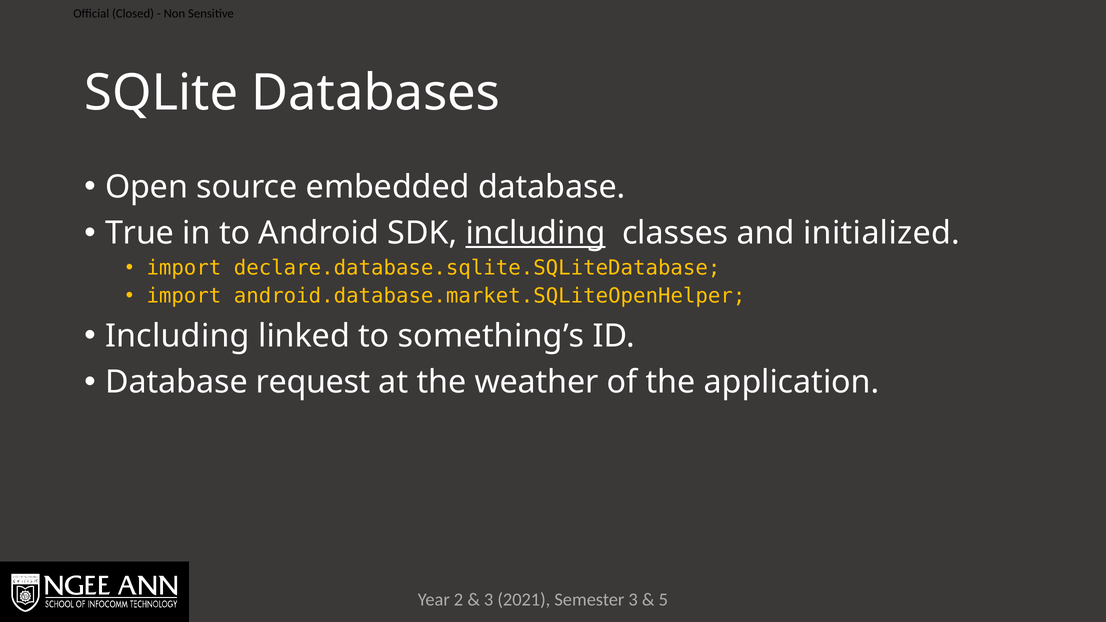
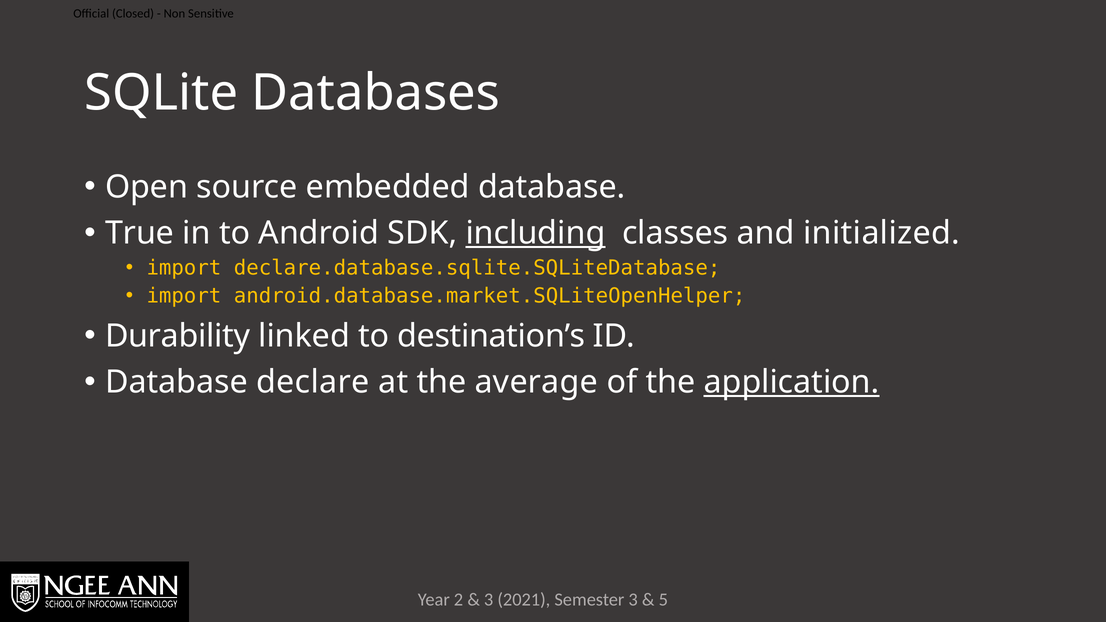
Including at (177, 336): Including -> Durability
something’s: something’s -> destination’s
request: request -> declare
weather: weather -> average
application underline: none -> present
